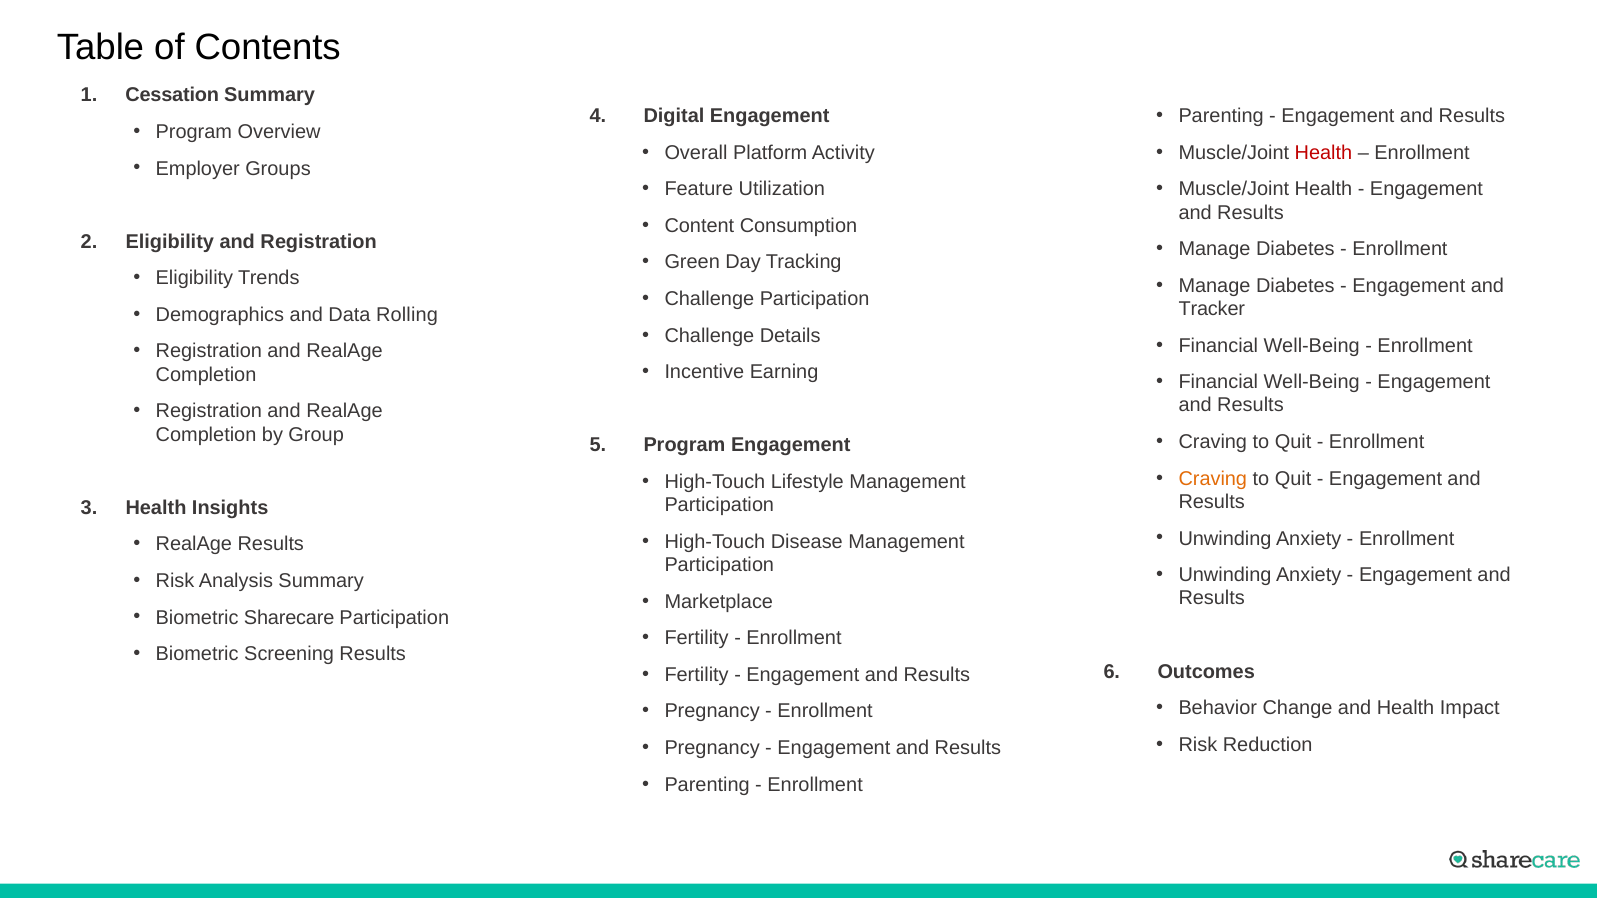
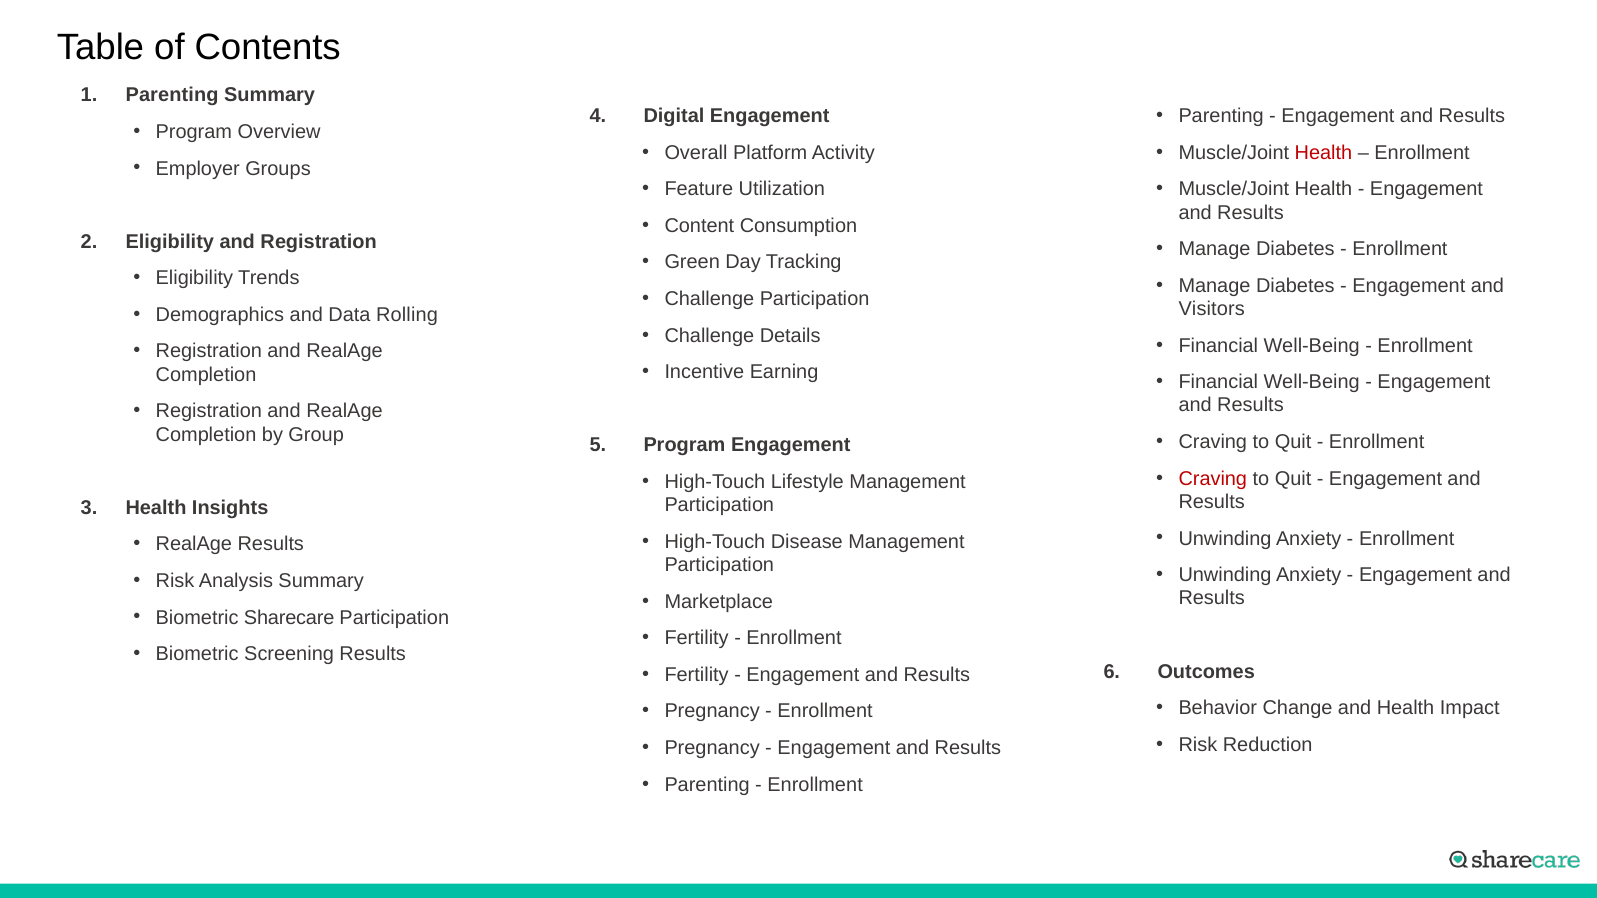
Cessation at (172, 95): Cessation -> Parenting
Tracker: Tracker -> Visitors
Craving at (1213, 479) colour: orange -> red
